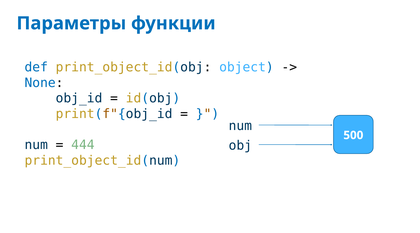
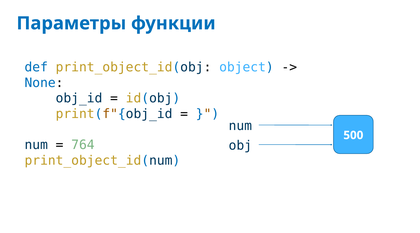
444: 444 -> 764
